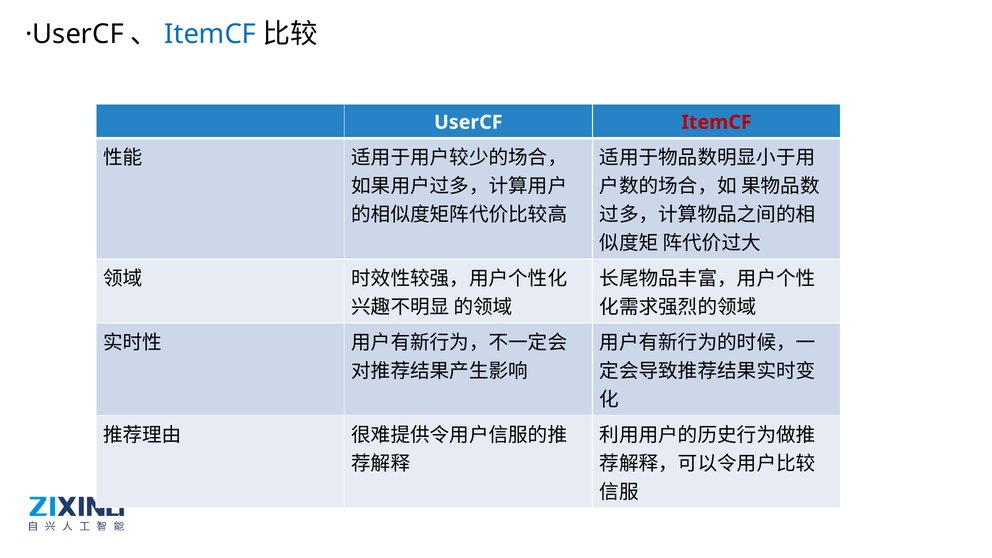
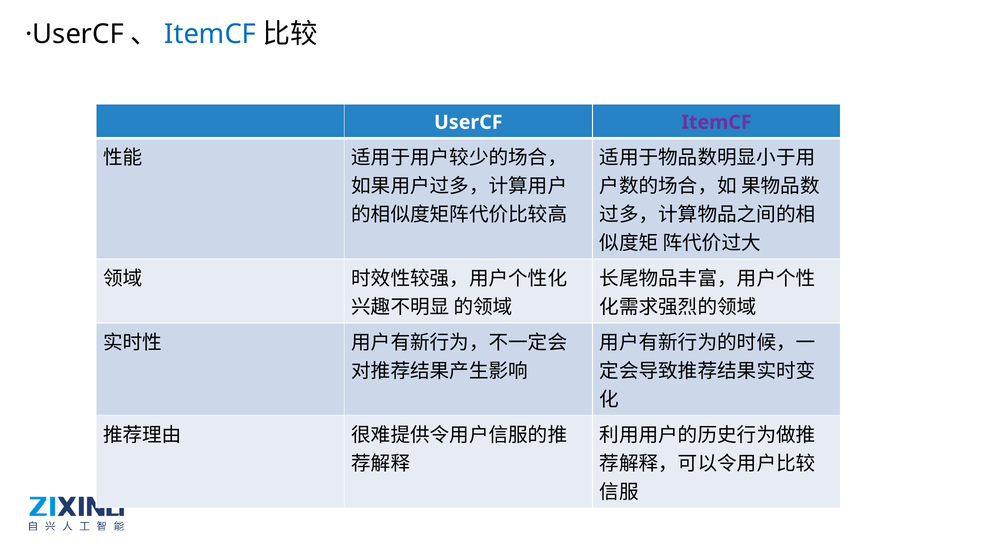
ItemCF at (716, 122) colour: red -> purple
